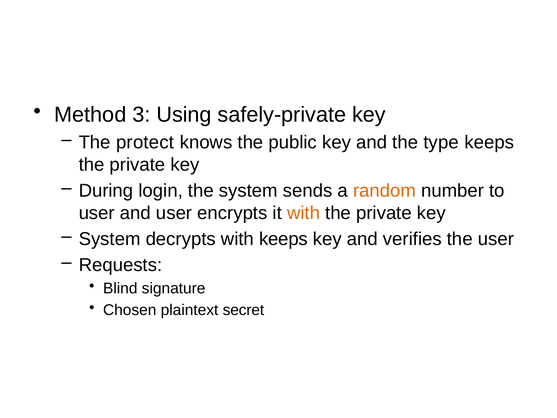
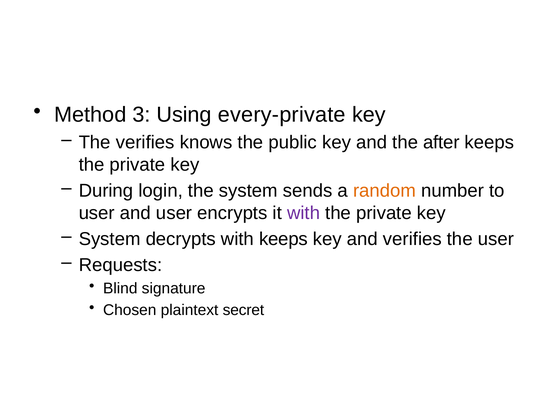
safely-private: safely-private -> every-private
The protect: protect -> verifies
type: type -> after
with at (304, 213) colour: orange -> purple
